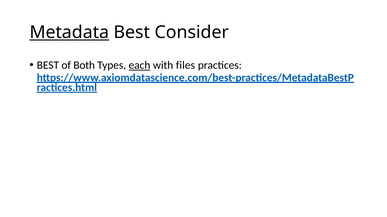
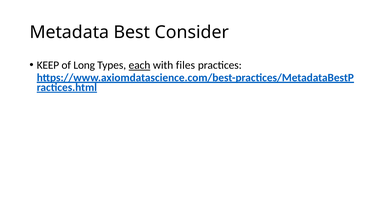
Metadata underline: present -> none
BEST at (48, 65): BEST -> KEEP
Both: Both -> Long
